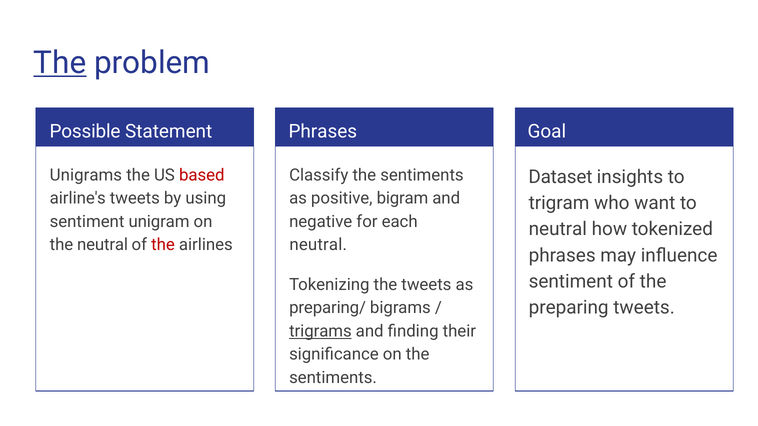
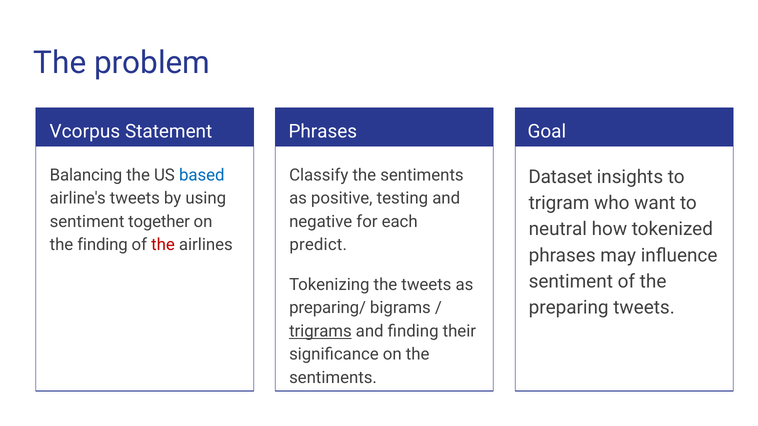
The at (60, 63) underline: present -> none
Possible: Possible -> Vcorpus
Unigrams: Unigrams -> Balancing
based colour: red -> blue
bigram: bigram -> testing
unigram: unigram -> together
the neutral: neutral -> finding
neutral at (318, 245): neutral -> predict
